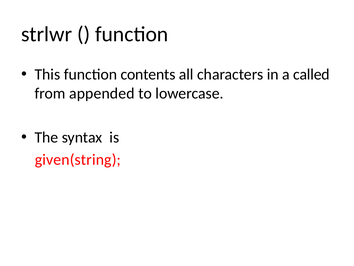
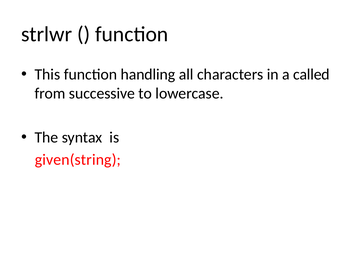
contents: contents -> handling
appended: appended -> successive
